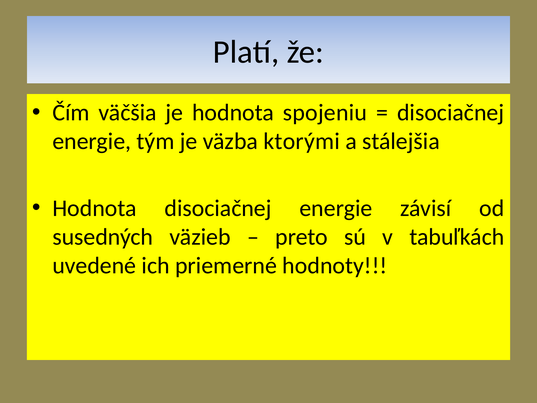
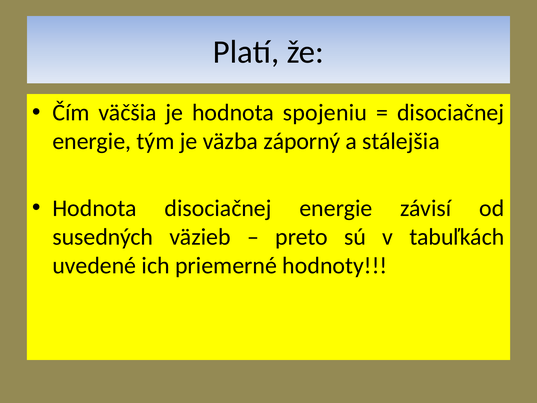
ktorými: ktorými -> záporný
